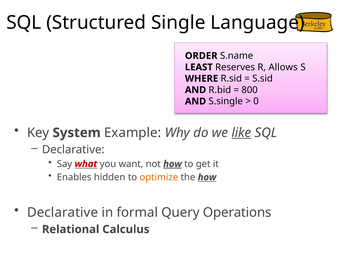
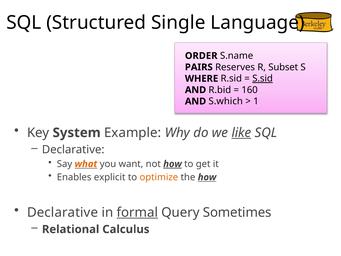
LEAST: LEAST -> PAIRS
Allows: Allows -> Subset
S.sid underline: none -> present
800: 800 -> 160
S.single: S.single -> S.which
0: 0 -> 1
what colour: red -> orange
hidden: hidden -> explicit
formal underline: none -> present
Operations: Operations -> Sometimes
